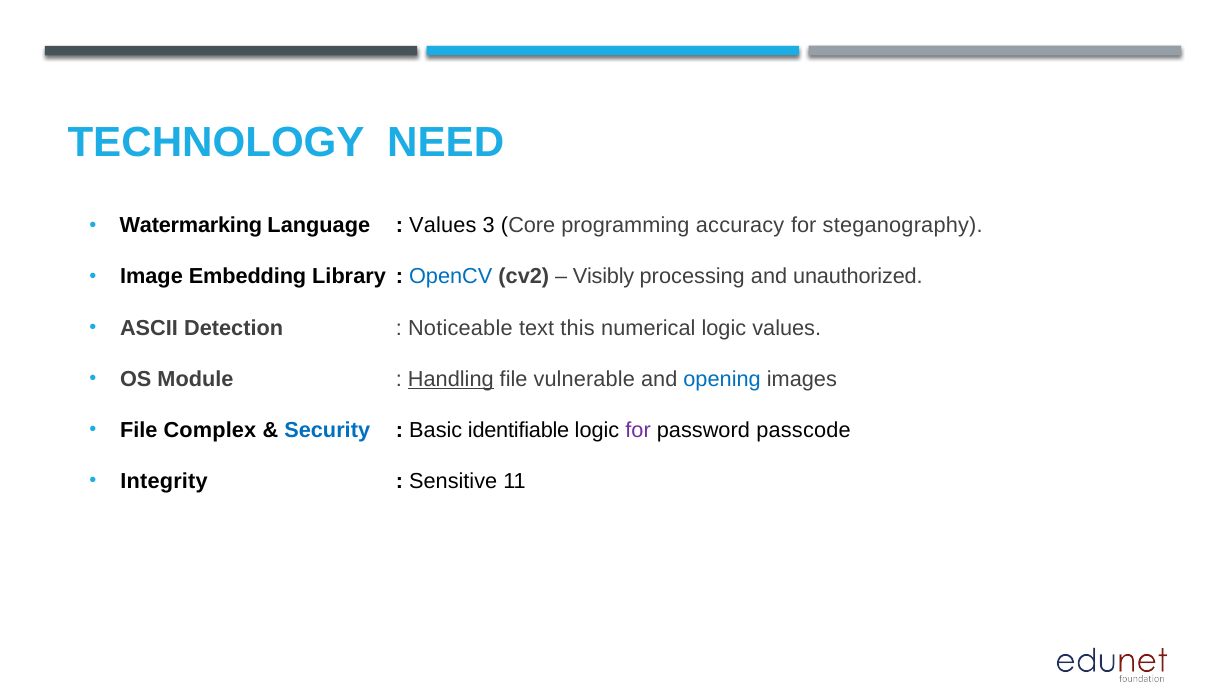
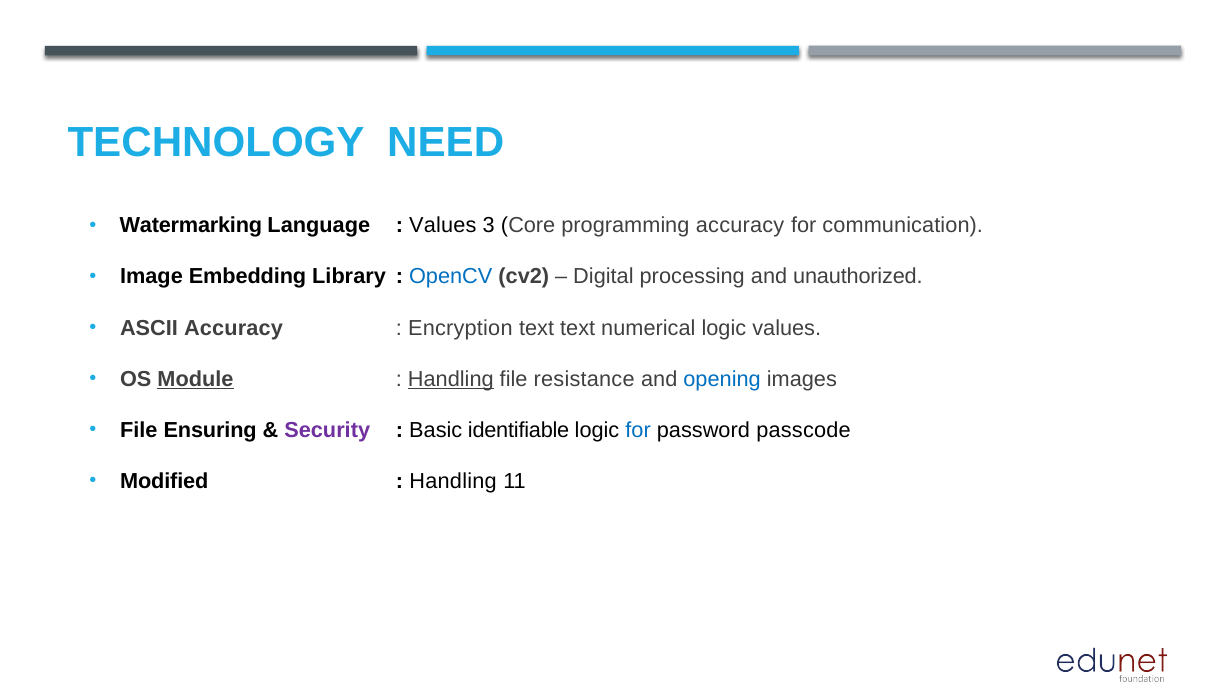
steganography: steganography -> communication
Visibly: Visibly -> Digital
ASCII Detection: Detection -> Accuracy
Noticeable: Noticeable -> Encryption
text this: this -> text
Module underline: none -> present
vulnerable: vulnerable -> resistance
Complex: Complex -> Ensuring
Security colour: blue -> purple
for at (638, 430) colour: purple -> blue
Integrity: Integrity -> Modified
Sensitive at (453, 482): Sensitive -> Handling
